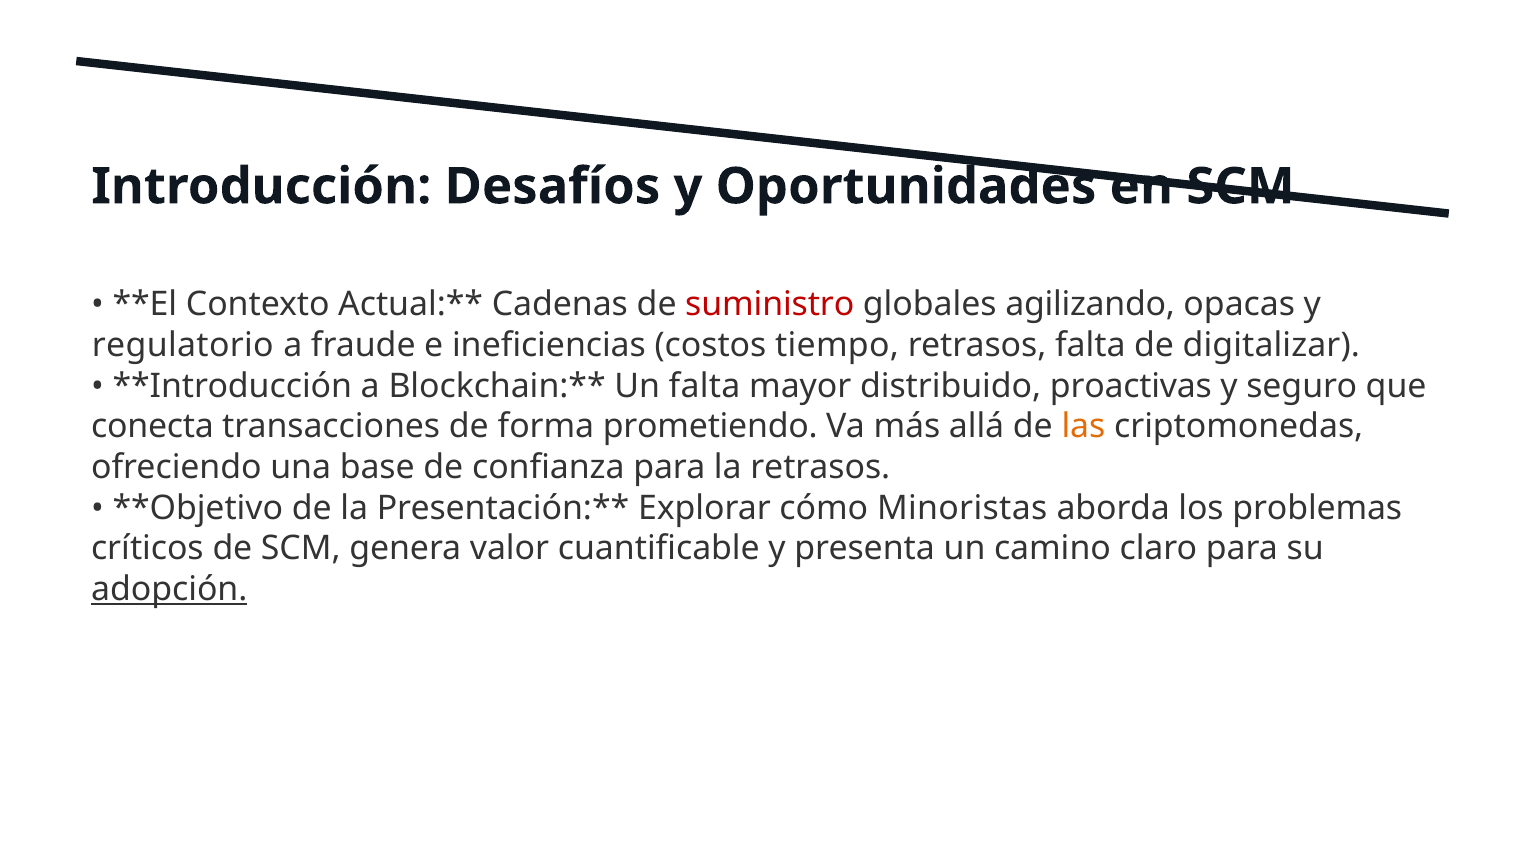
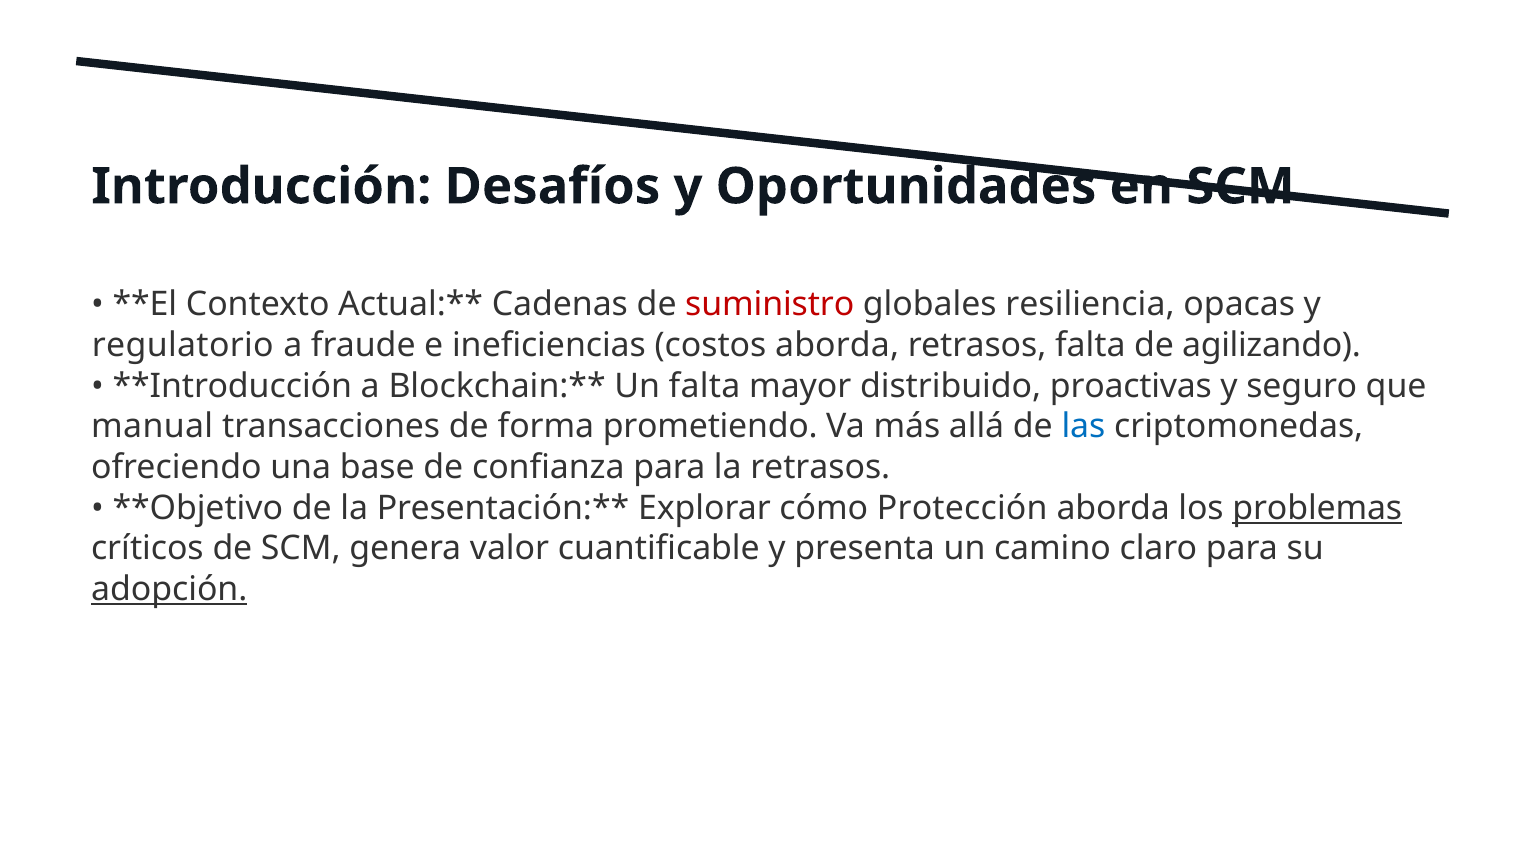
agilizando: agilizando -> resiliencia
costos tiempo: tiempo -> aborda
digitalizar: digitalizar -> agilizando
conecta: conecta -> manual
las colour: orange -> blue
Minoristas: Minoristas -> Protección
problemas underline: none -> present
